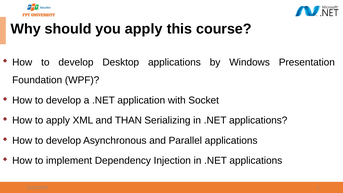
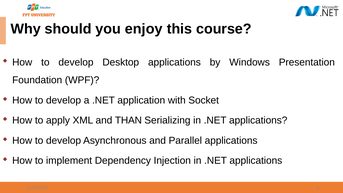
you apply: apply -> enjoy
